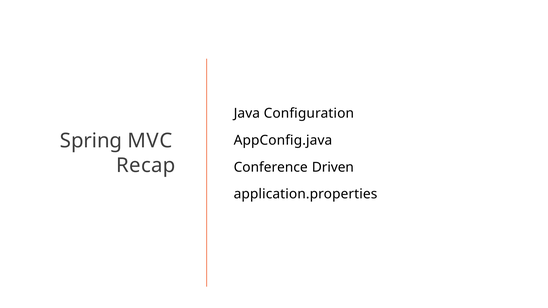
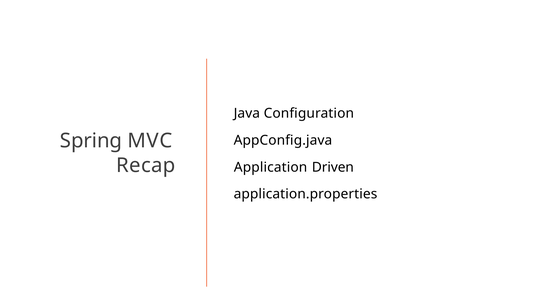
Conference: Conference -> Application
